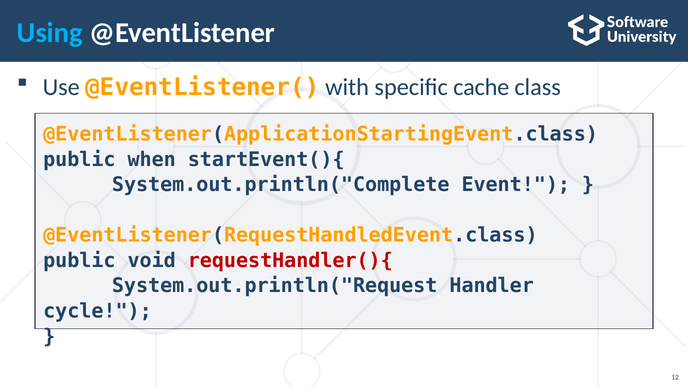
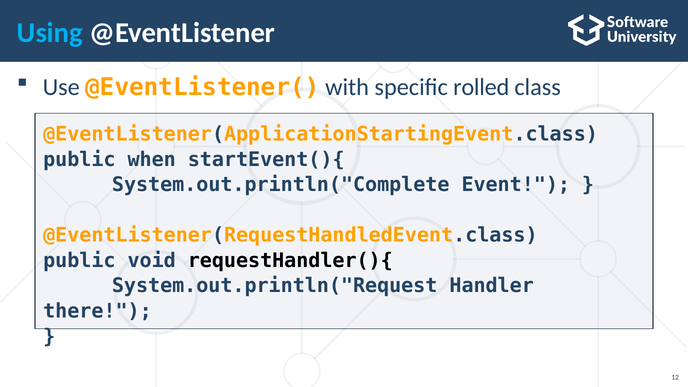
cache: cache -> rolled
requestHandler(){ colour: red -> black
cycle: cycle -> there
